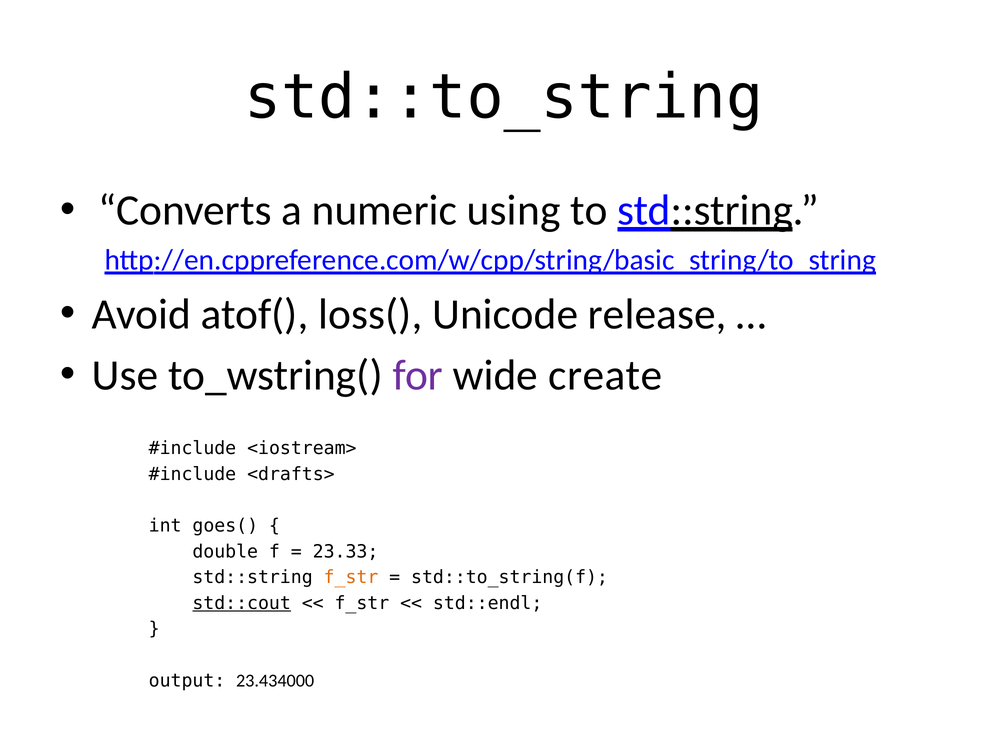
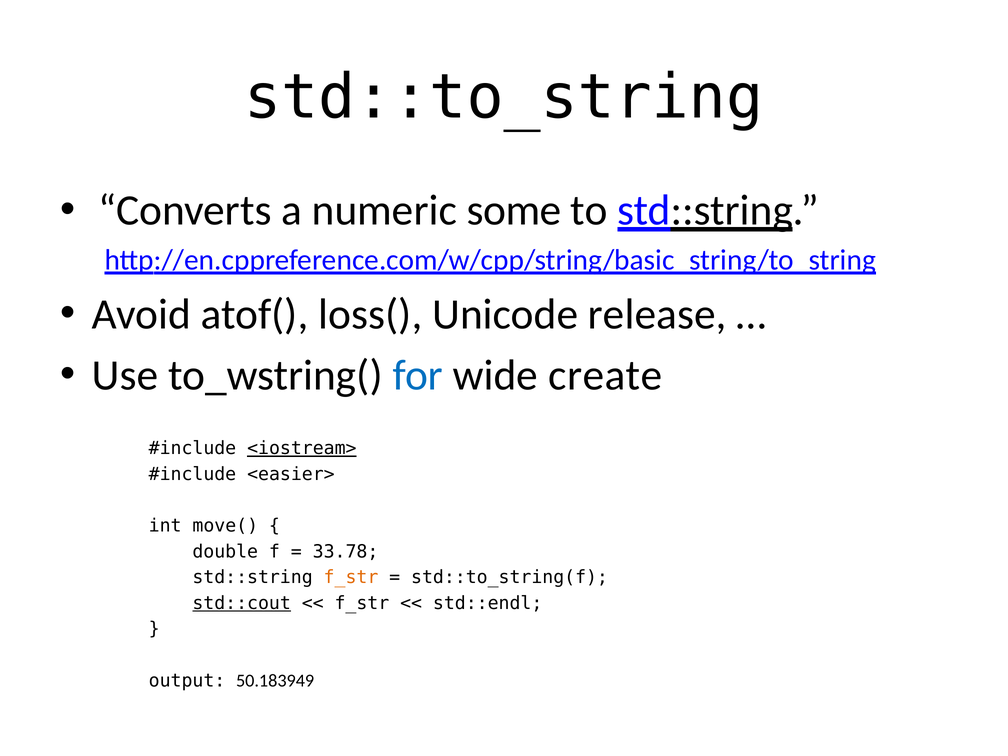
using: using -> some
for colour: purple -> blue
<iostream> underline: none -> present
<drafts>: <drafts> -> <easier>
goes(: goes( -> move(
23.33: 23.33 -> 33.78
23.434000: 23.434000 -> 50.183949
